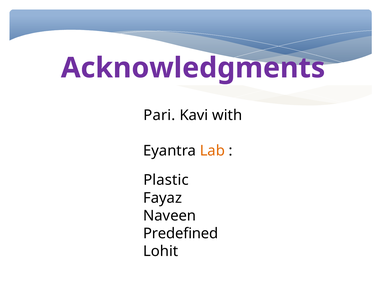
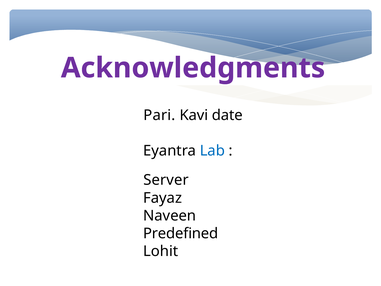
with: with -> date
Lab colour: orange -> blue
Plastic: Plastic -> Server
